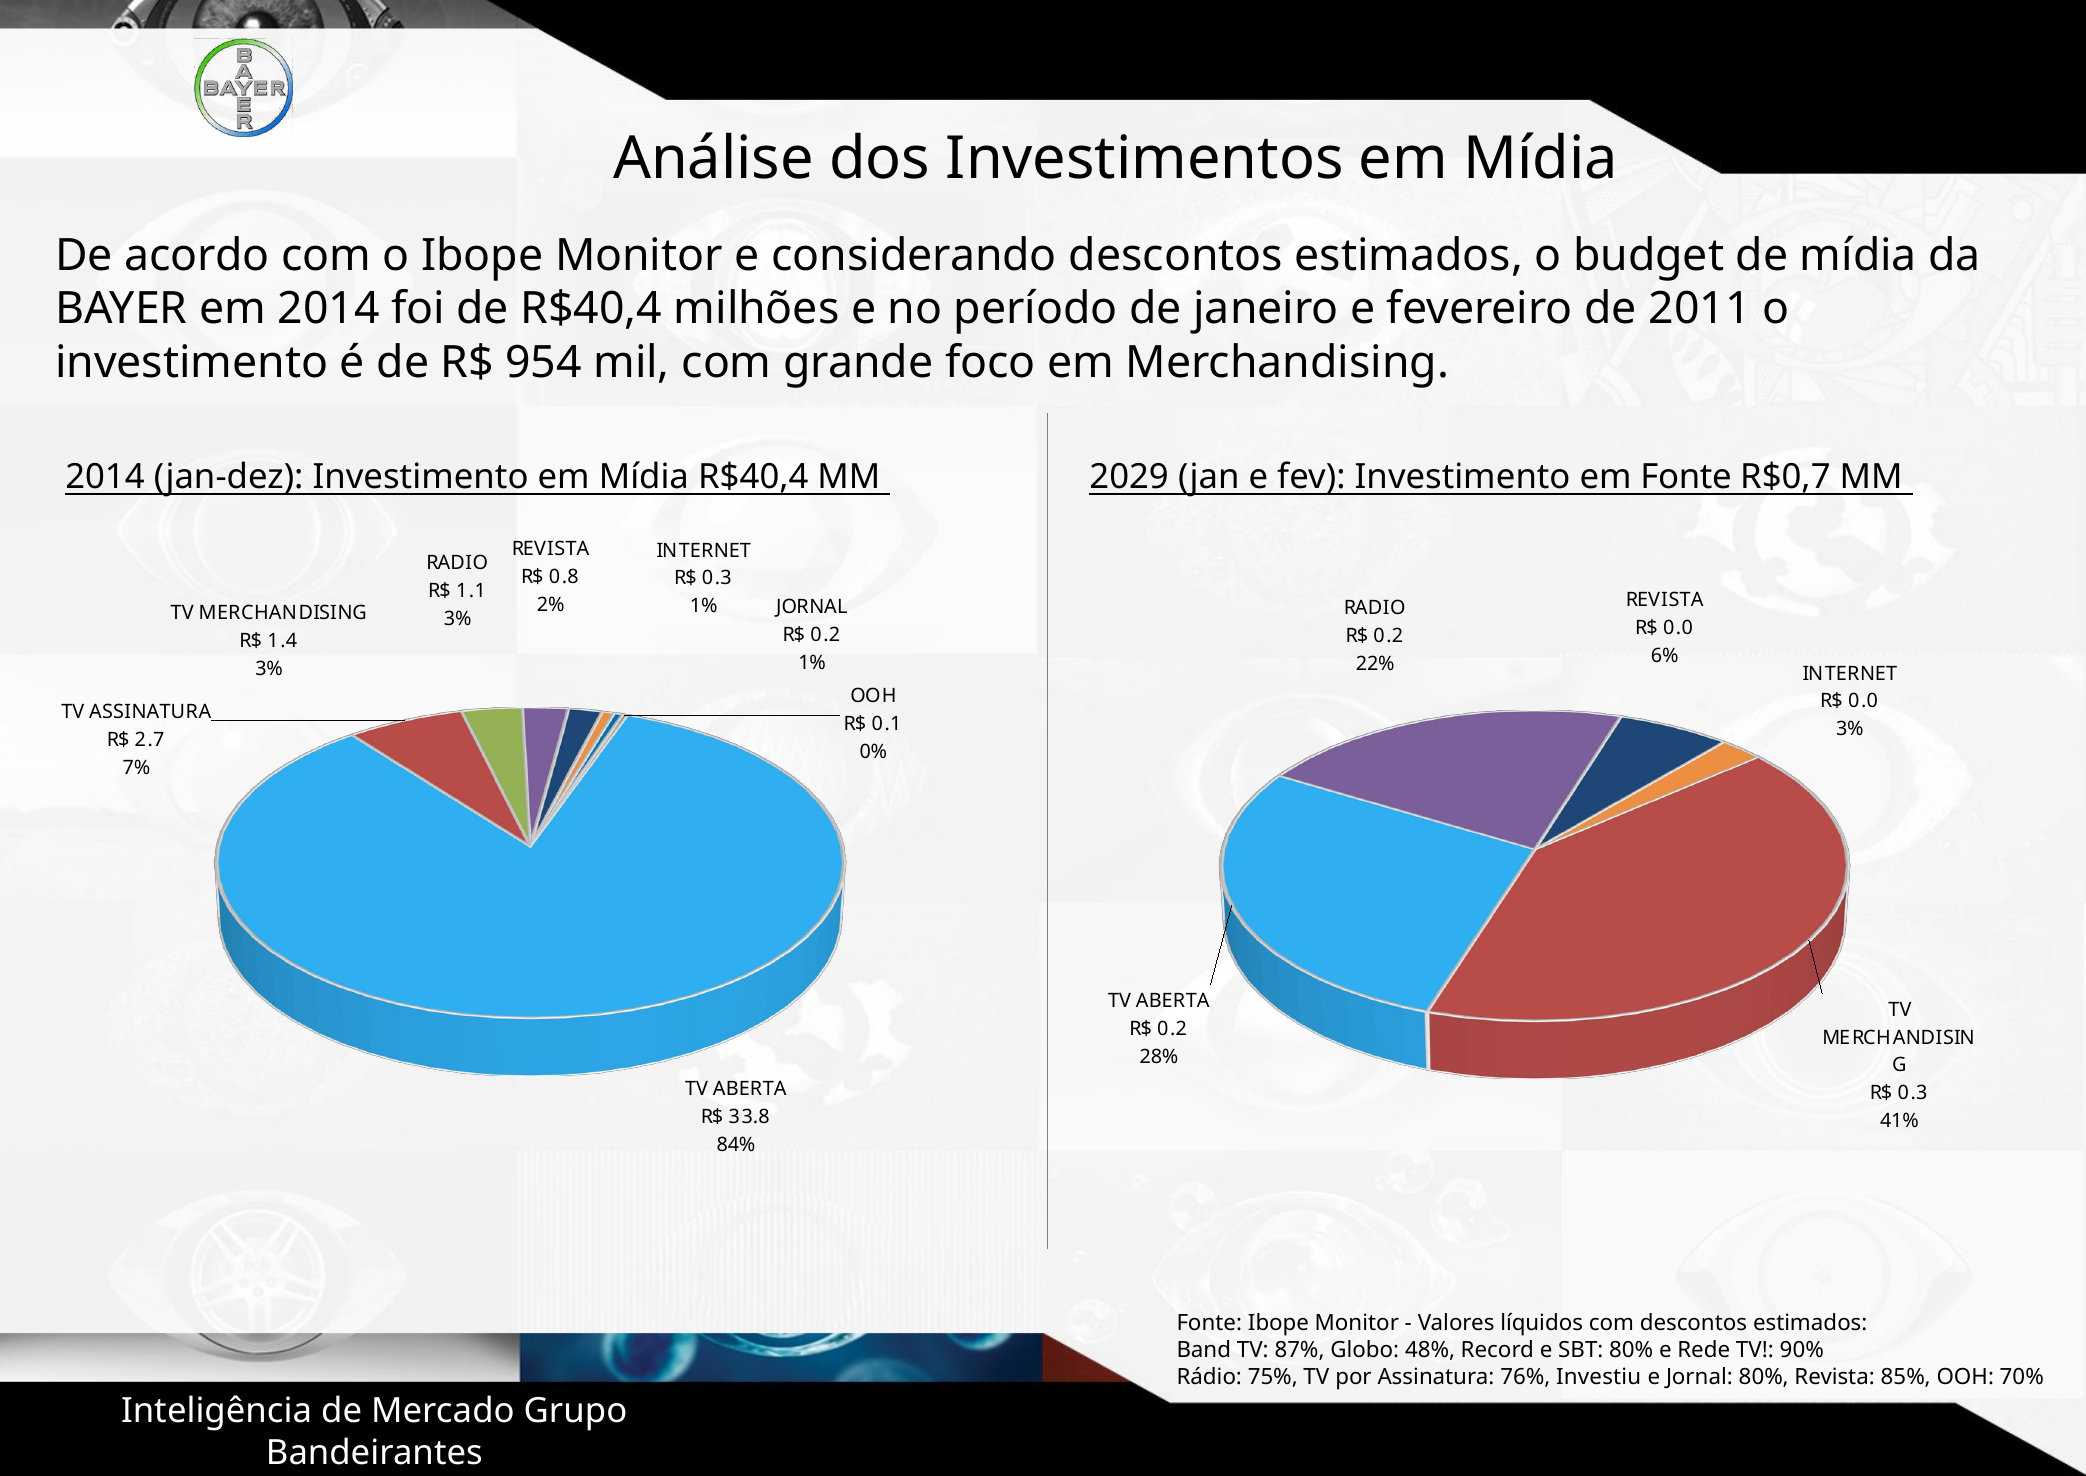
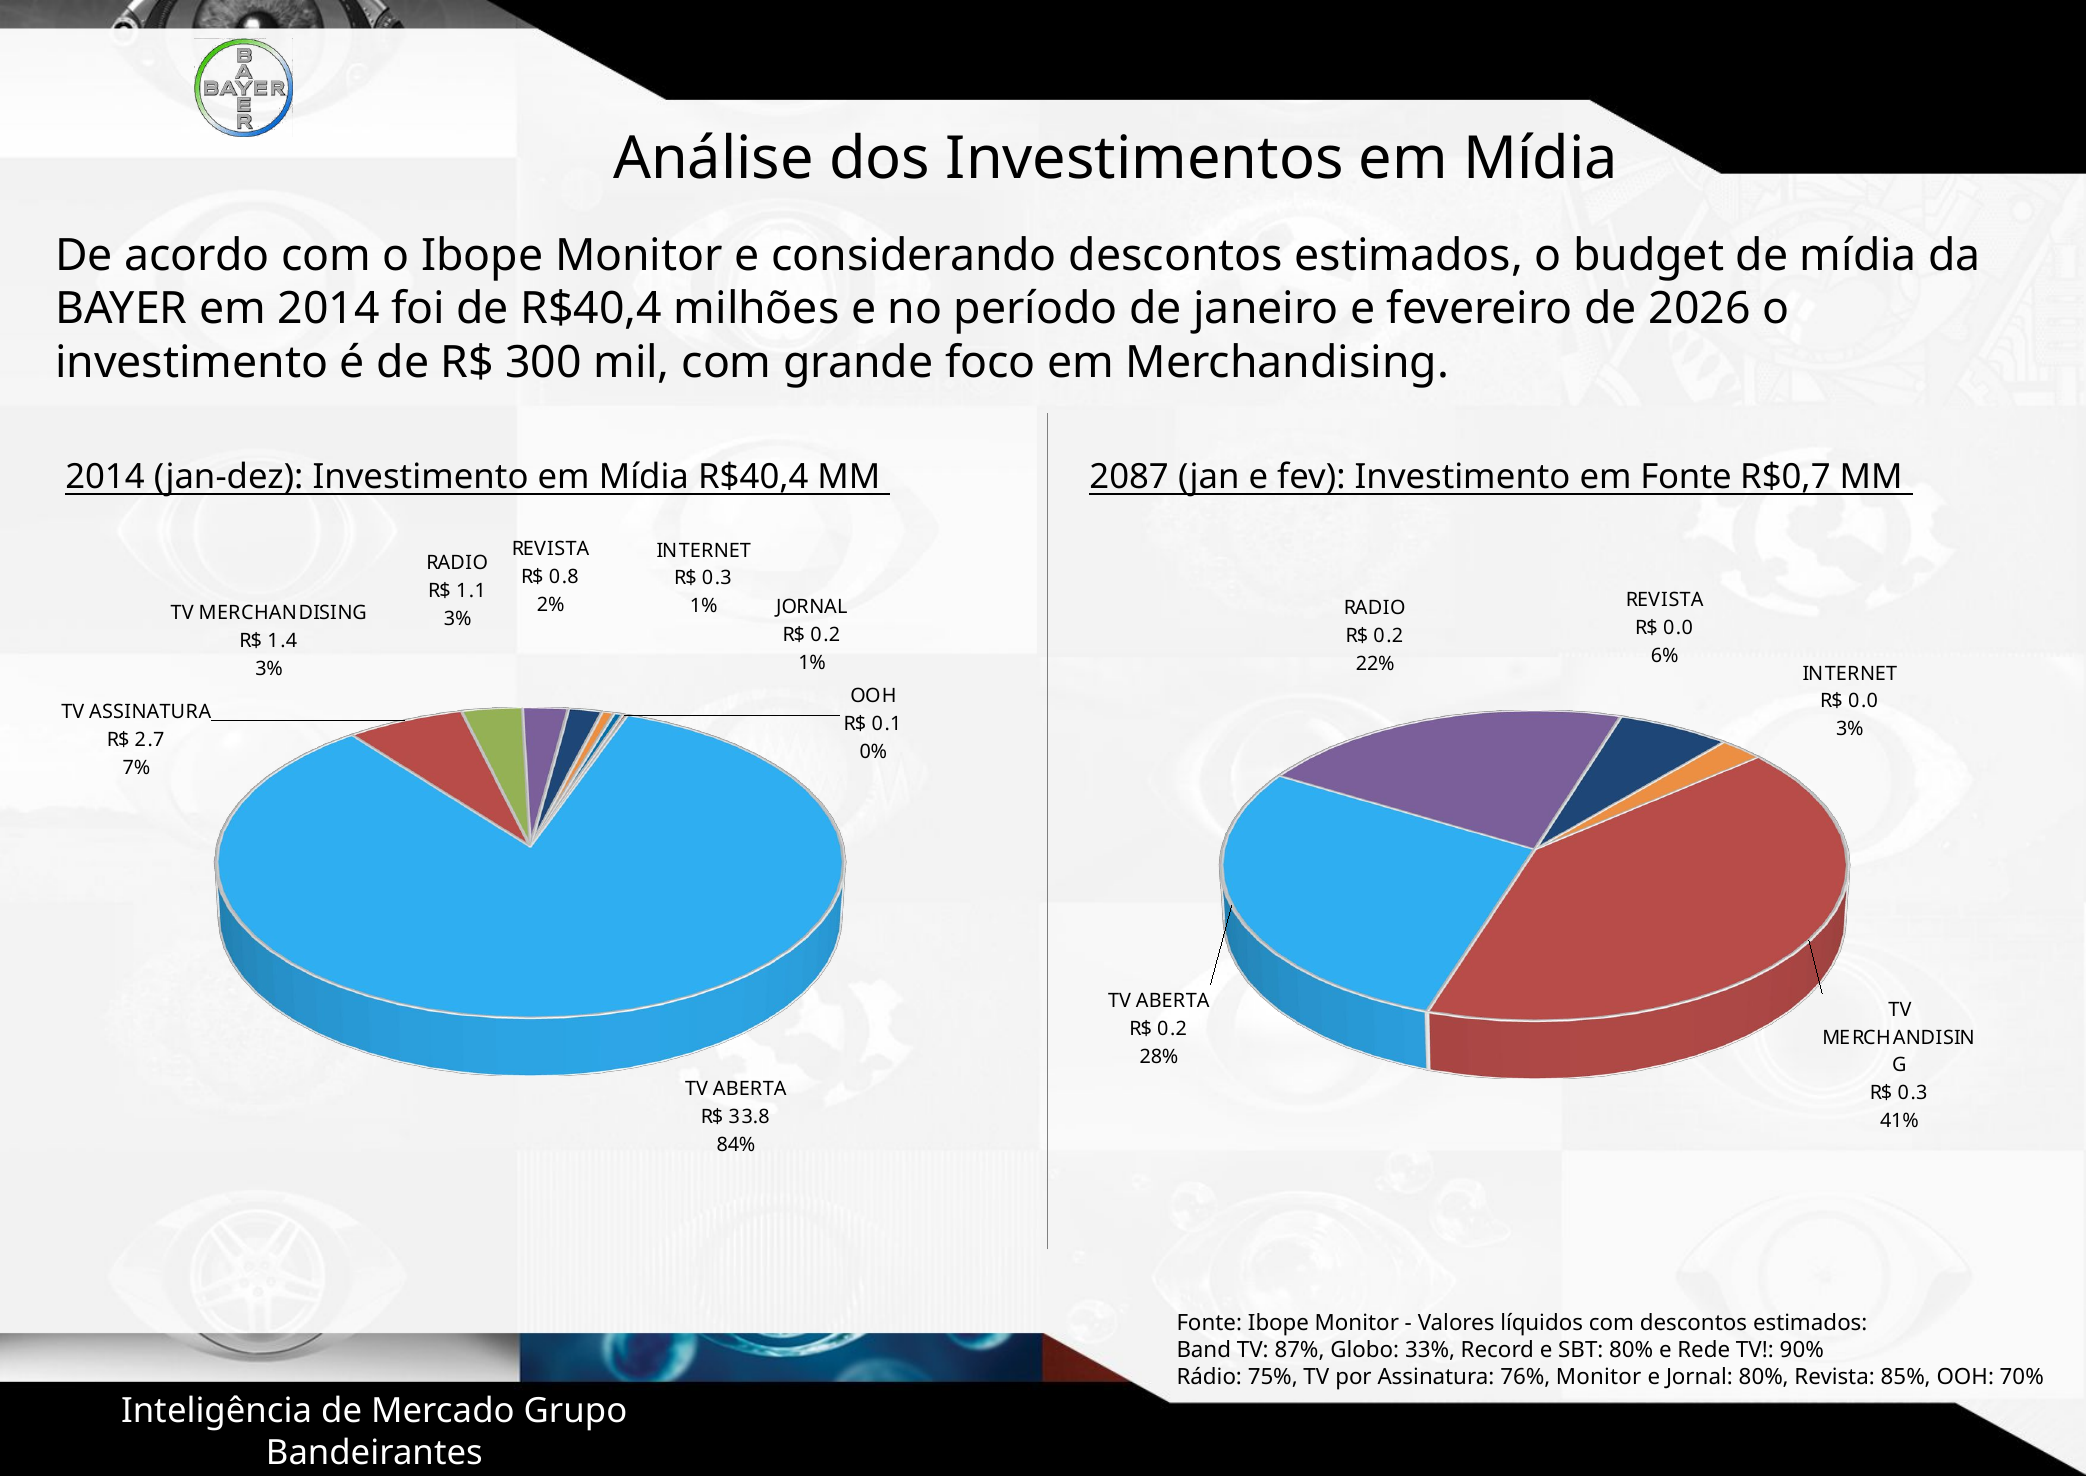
2011: 2011 -> 2026
954: 954 -> 300
2029: 2029 -> 2087
48%: 48% -> 33%
76% Investiu: Investiu -> Monitor
